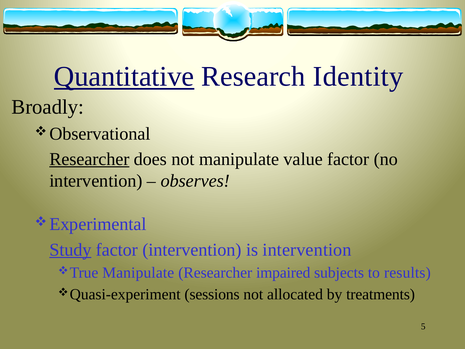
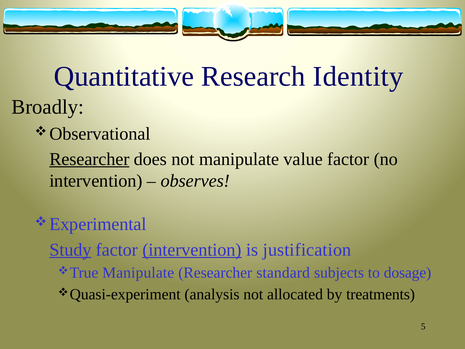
Quantitative underline: present -> none
intervention at (192, 250) underline: none -> present
is intervention: intervention -> justification
impaired: impaired -> standard
results: results -> dosage
sessions: sessions -> analysis
